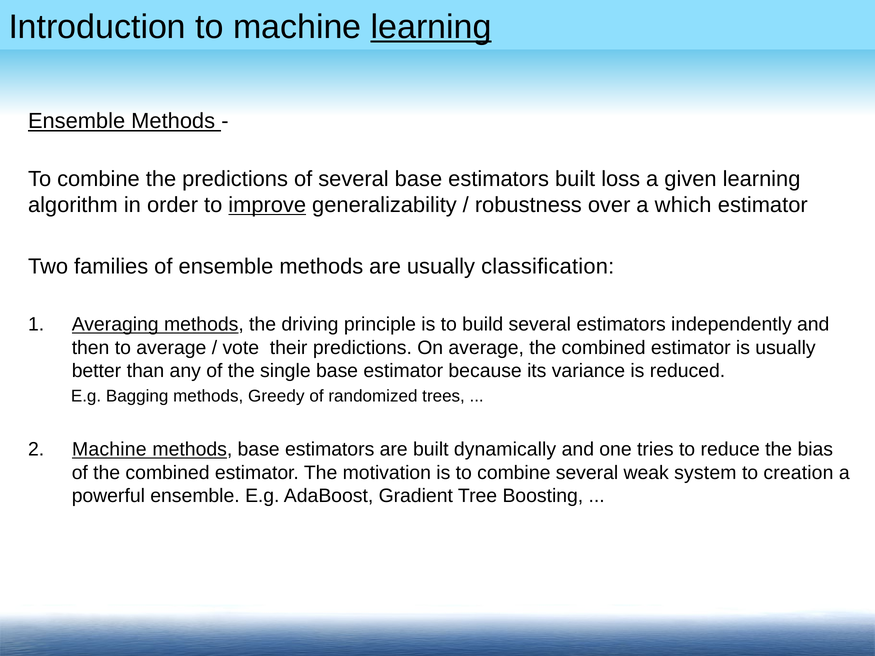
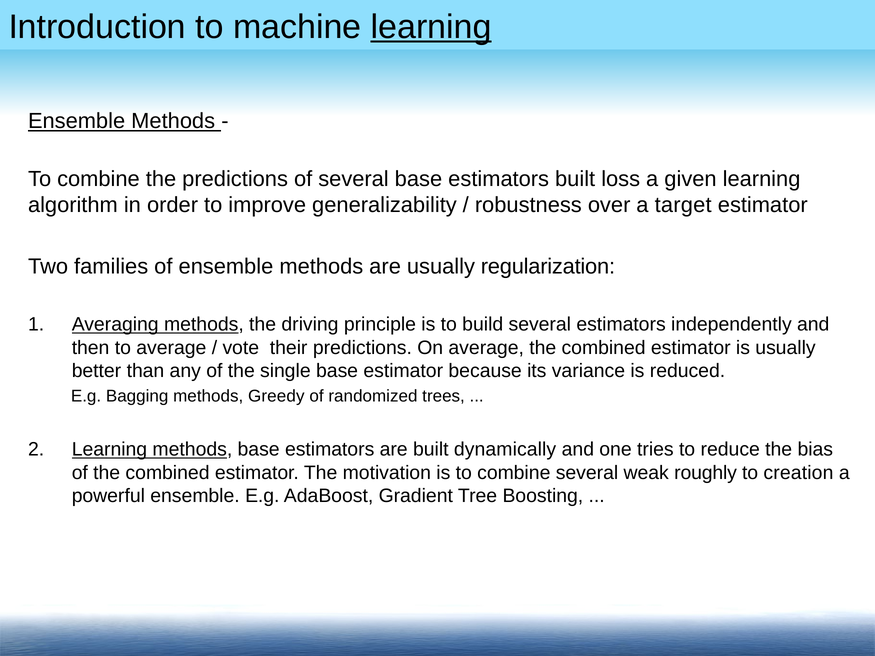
improve underline: present -> none
which: which -> target
classification: classification -> regularization
Machine at (109, 449): Machine -> Learning
system: system -> roughly
